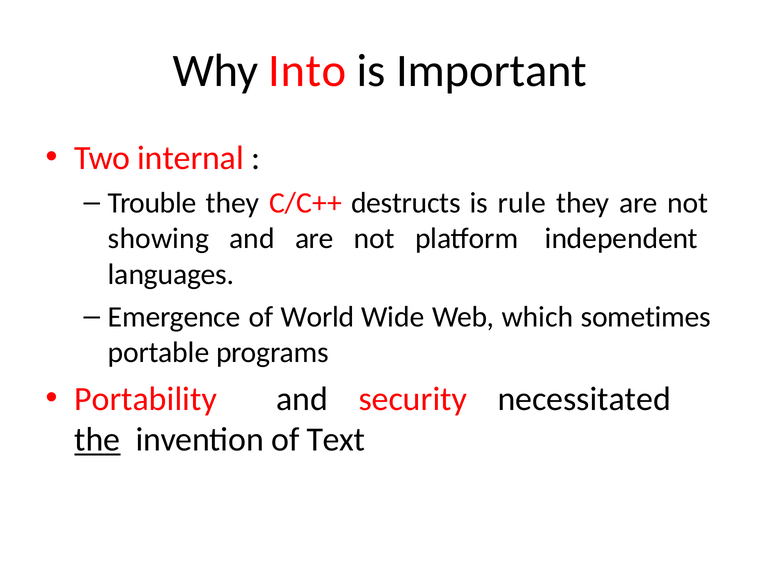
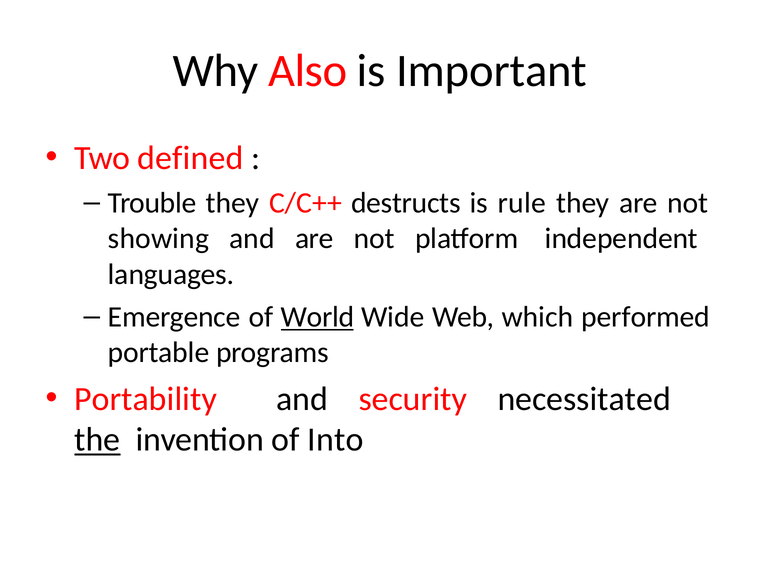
Into: Into -> Also
internal: internal -> defined
World underline: none -> present
sometimes: sometimes -> performed
Text: Text -> Into
